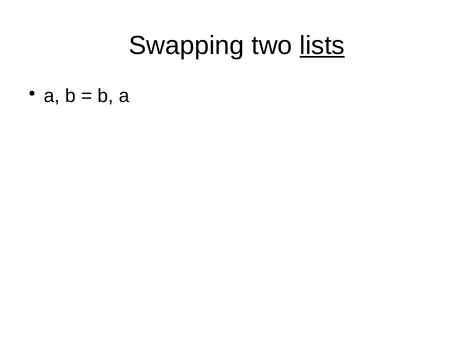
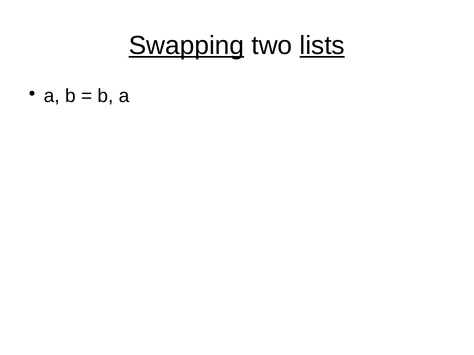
Swapping underline: none -> present
